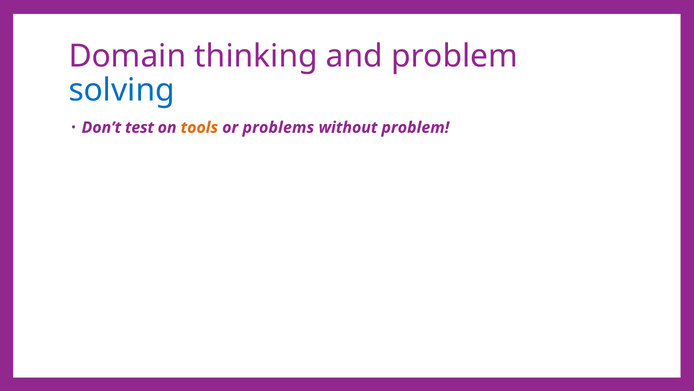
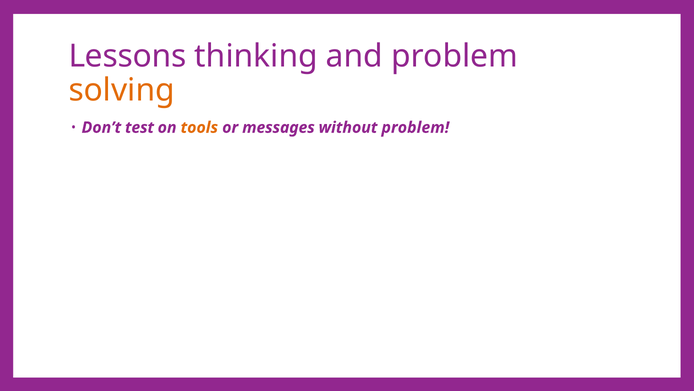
Domain: Domain -> Lessons
solving colour: blue -> orange
problems: problems -> messages
